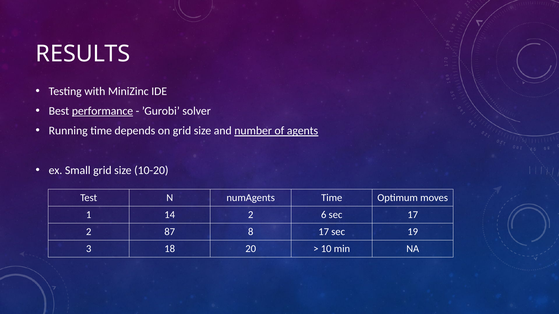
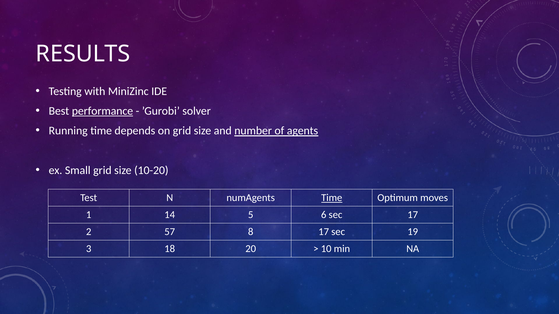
Time at (332, 198) underline: none -> present
14 2: 2 -> 5
87: 87 -> 57
